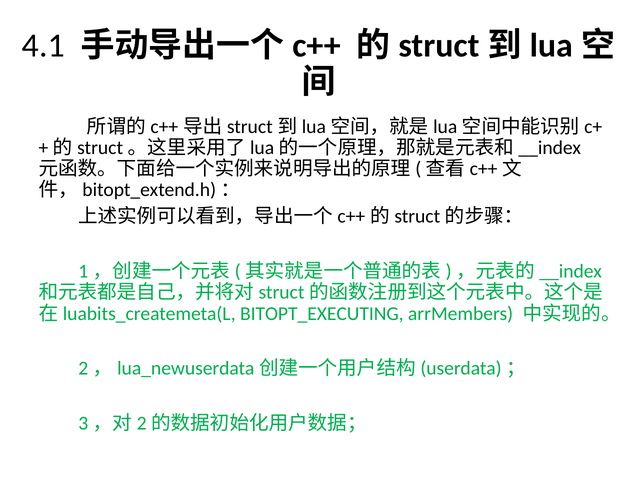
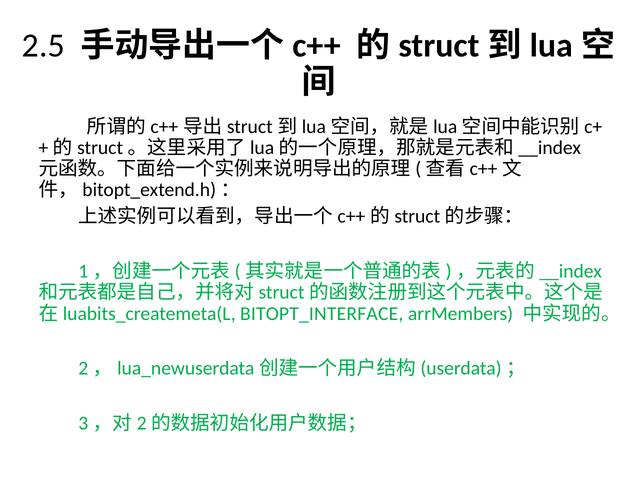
4.1: 4.1 -> 2.5
BITOPT_EXECUTING: BITOPT_EXECUTING -> BITOPT_INTERFACE
